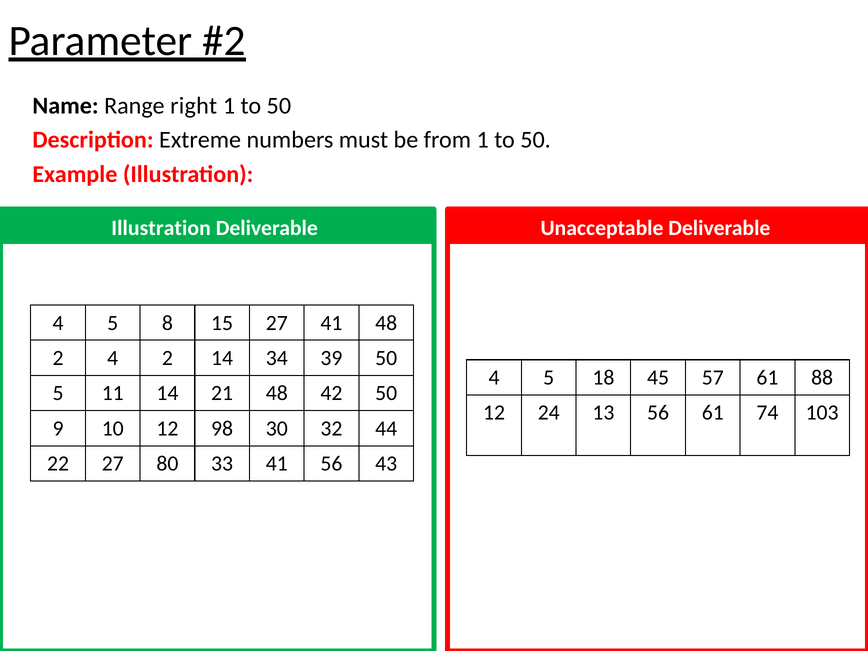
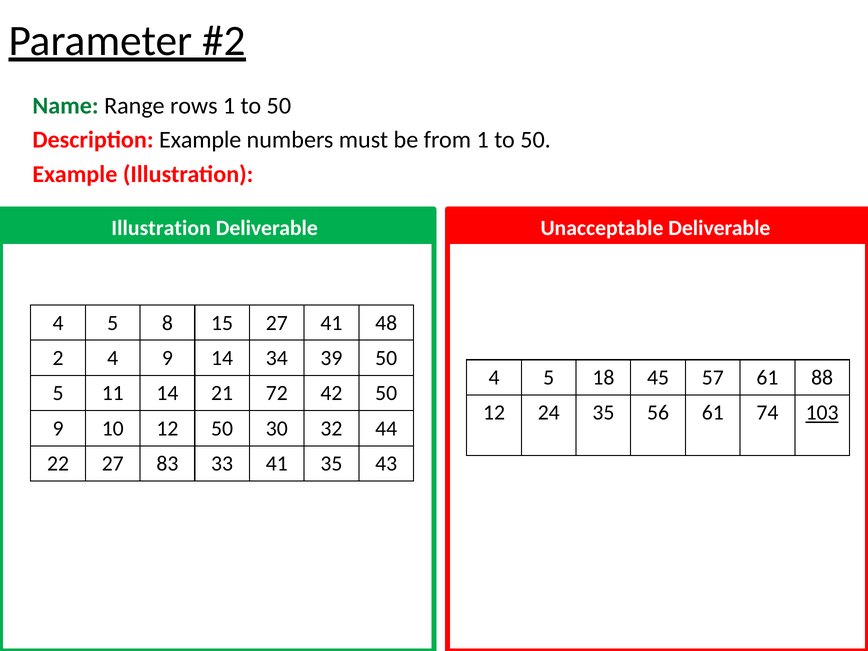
Name colour: black -> green
right: right -> rows
Description Extreme: Extreme -> Example
4 2: 2 -> 9
21 48: 48 -> 72
24 13: 13 -> 35
103 underline: none -> present
12 98: 98 -> 50
80: 80 -> 83
41 56: 56 -> 35
